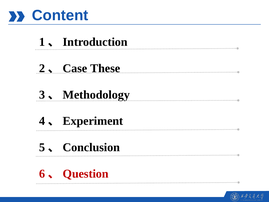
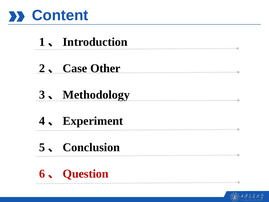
These: These -> Other
